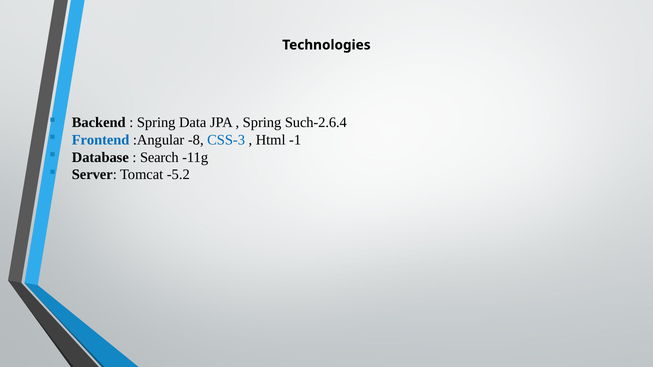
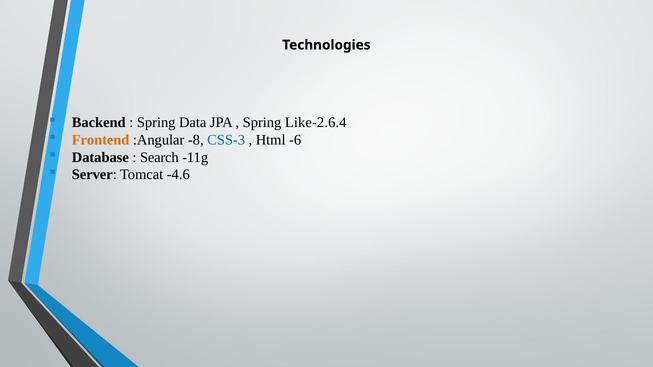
Such-2.6.4: Such-2.6.4 -> Like-2.6.4
Frontend colour: blue -> orange
-1: -1 -> -6
-5.2: -5.2 -> -4.6
